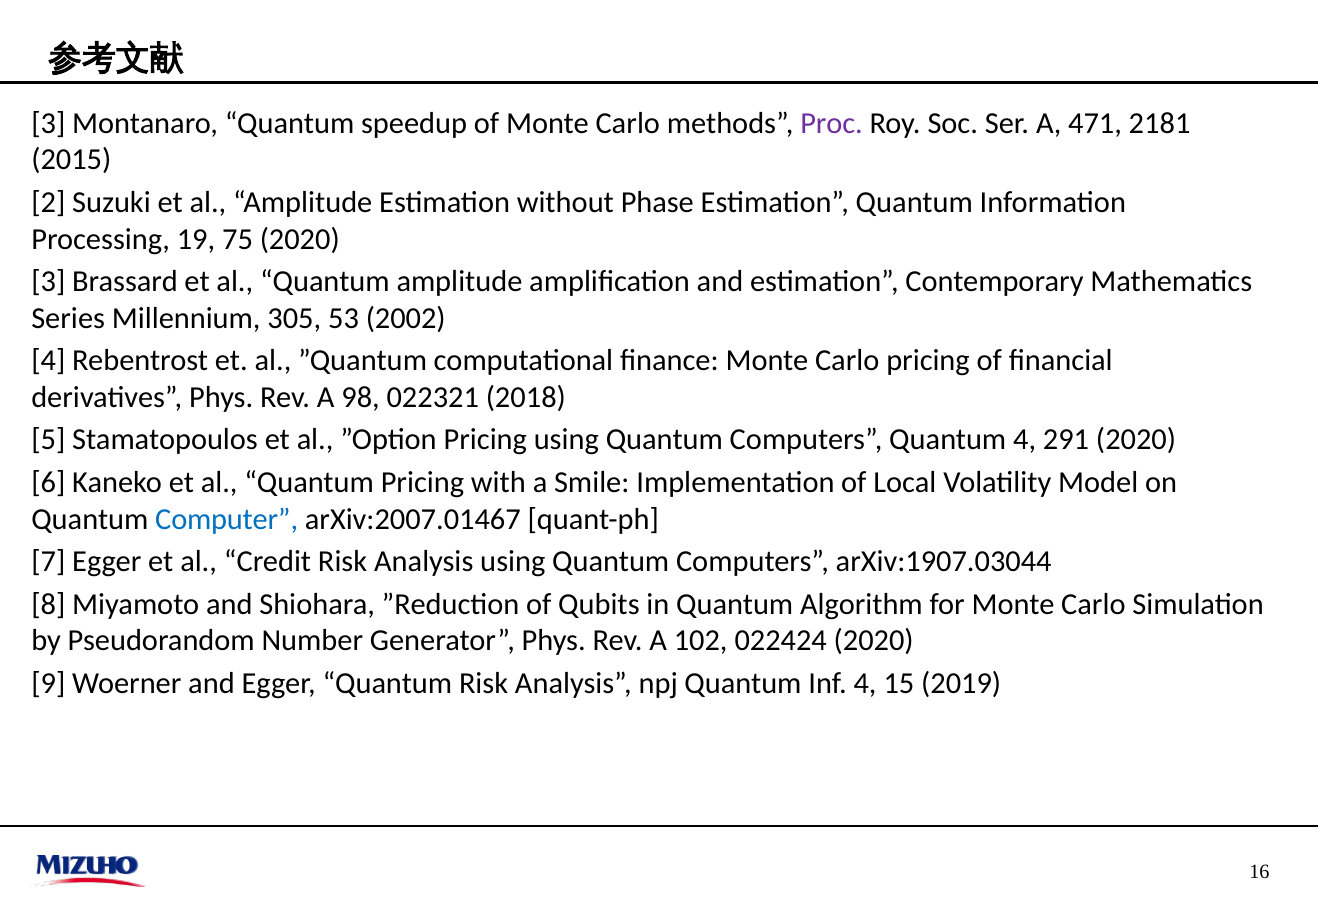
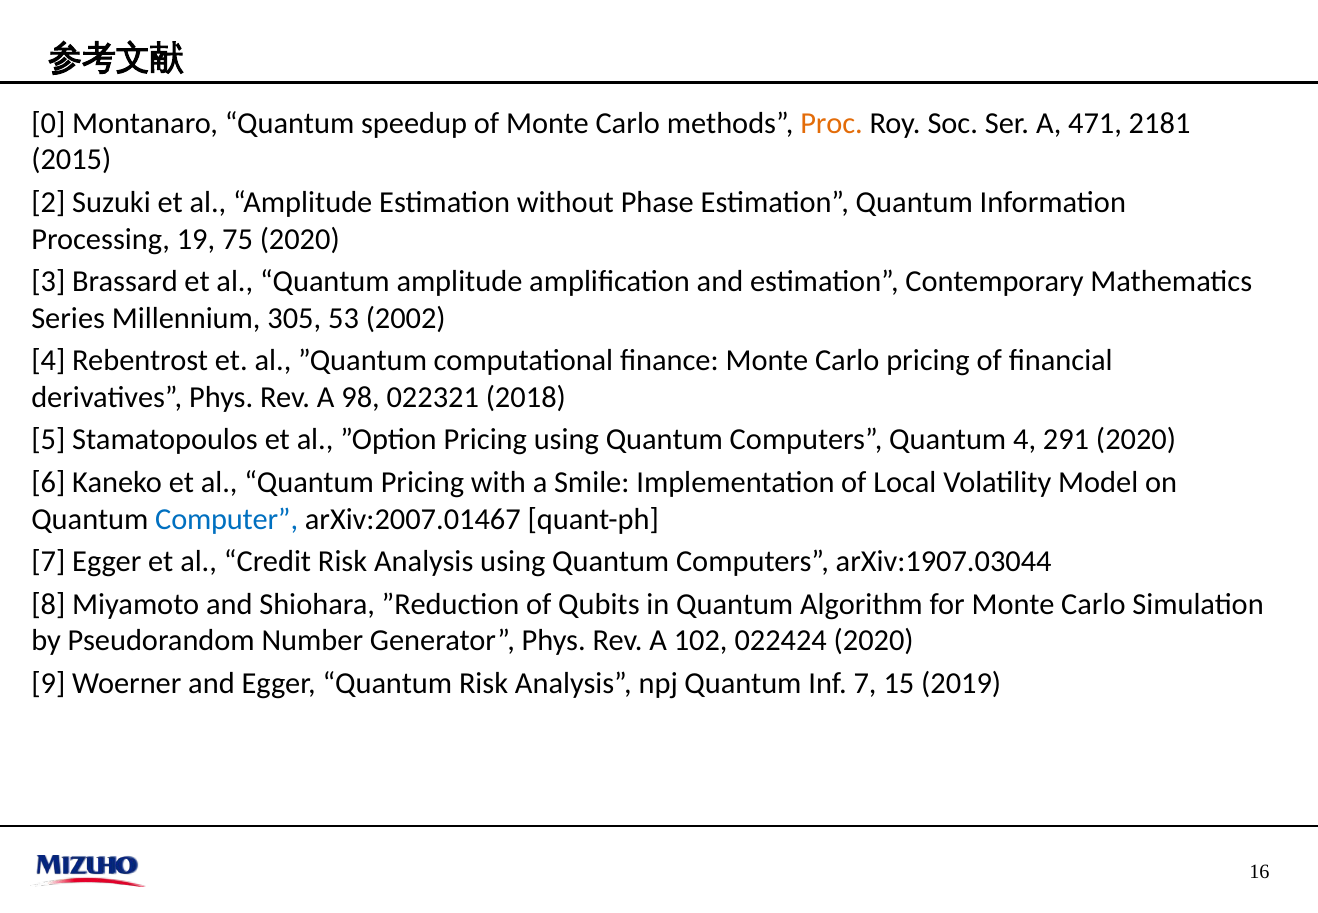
3 at (48, 123): 3 -> 0
Proc colour: purple -> orange
Inf 4: 4 -> 7
